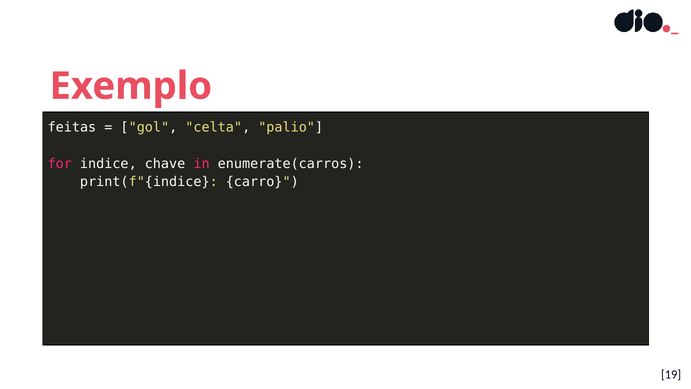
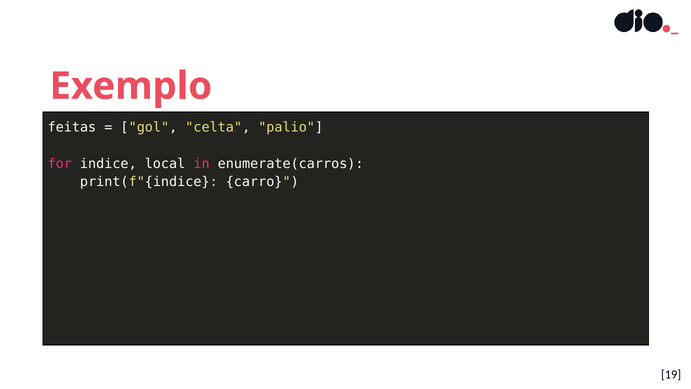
chave: chave -> local
